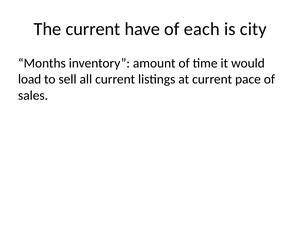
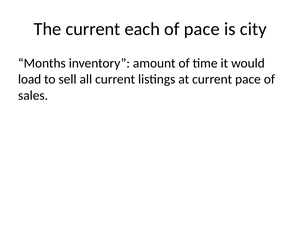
have: have -> each
of each: each -> pace
